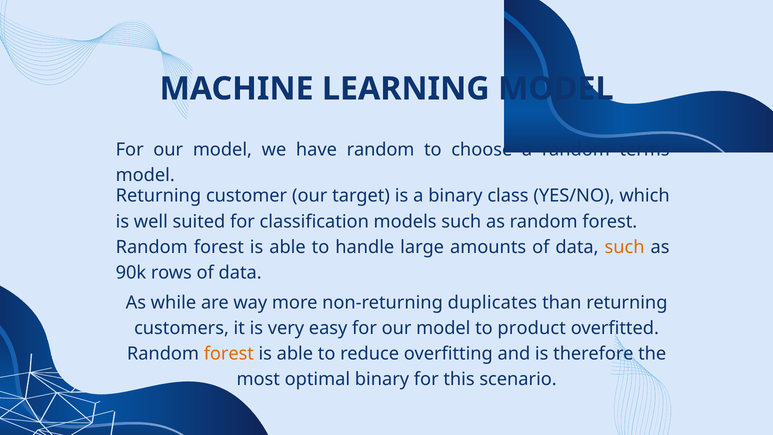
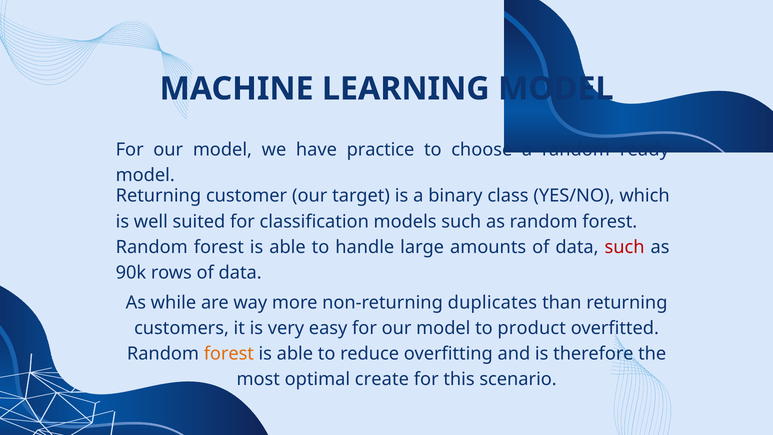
have random: random -> practice
terms: terms -> ready
such at (625, 247) colour: orange -> red
optimal binary: binary -> create
